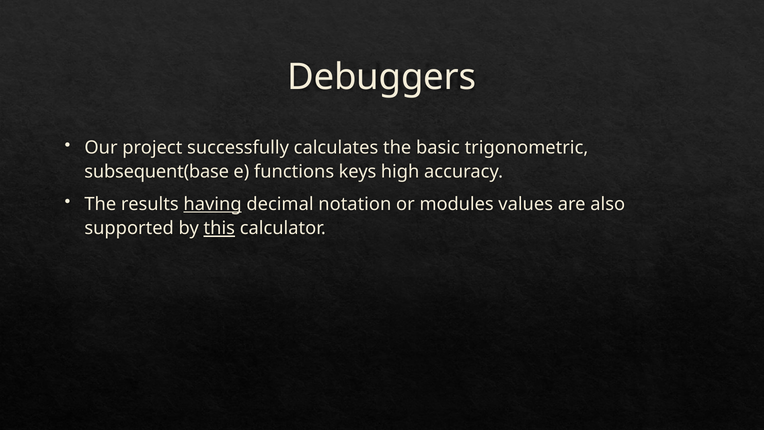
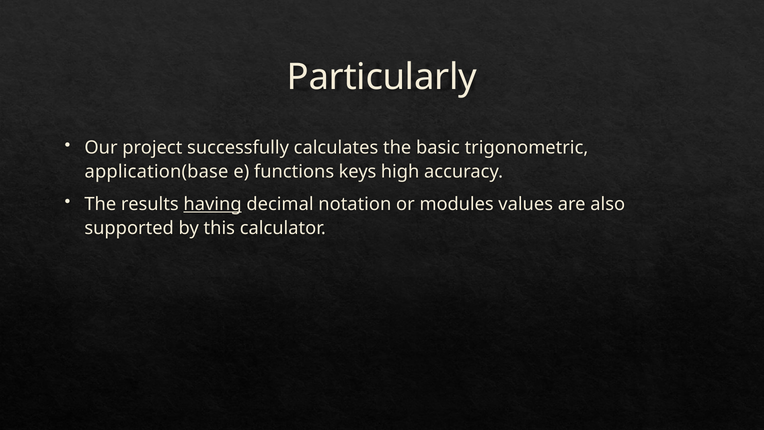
Debuggers: Debuggers -> Particularly
subsequent(base: subsequent(base -> application(base
this underline: present -> none
